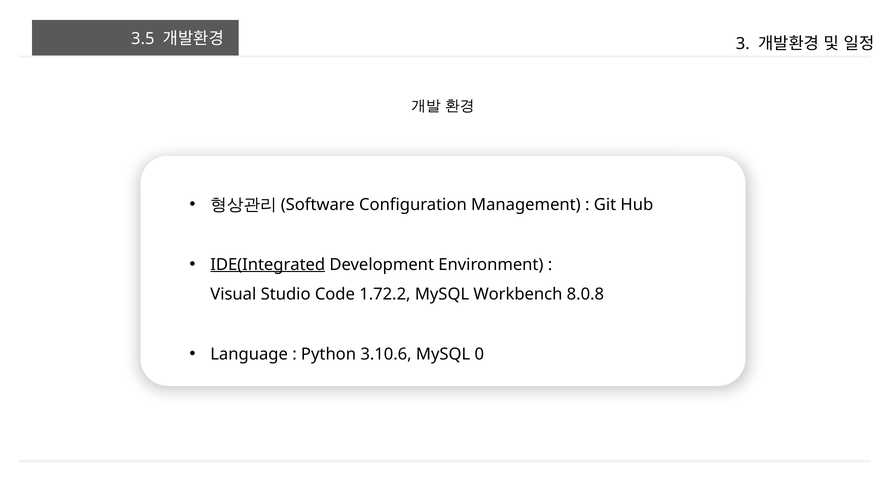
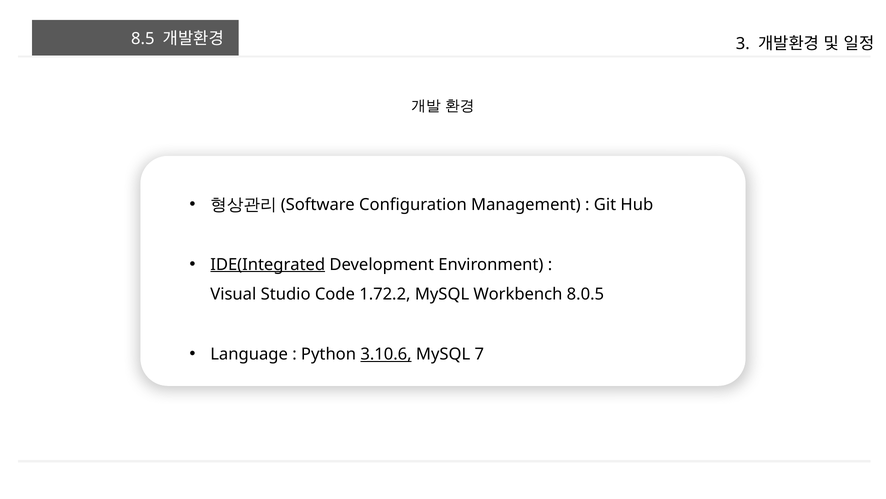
3.5: 3.5 -> 8.5
8.0.8: 8.0.8 -> 8.0.5
3.10.6 underline: none -> present
0: 0 -> 7
